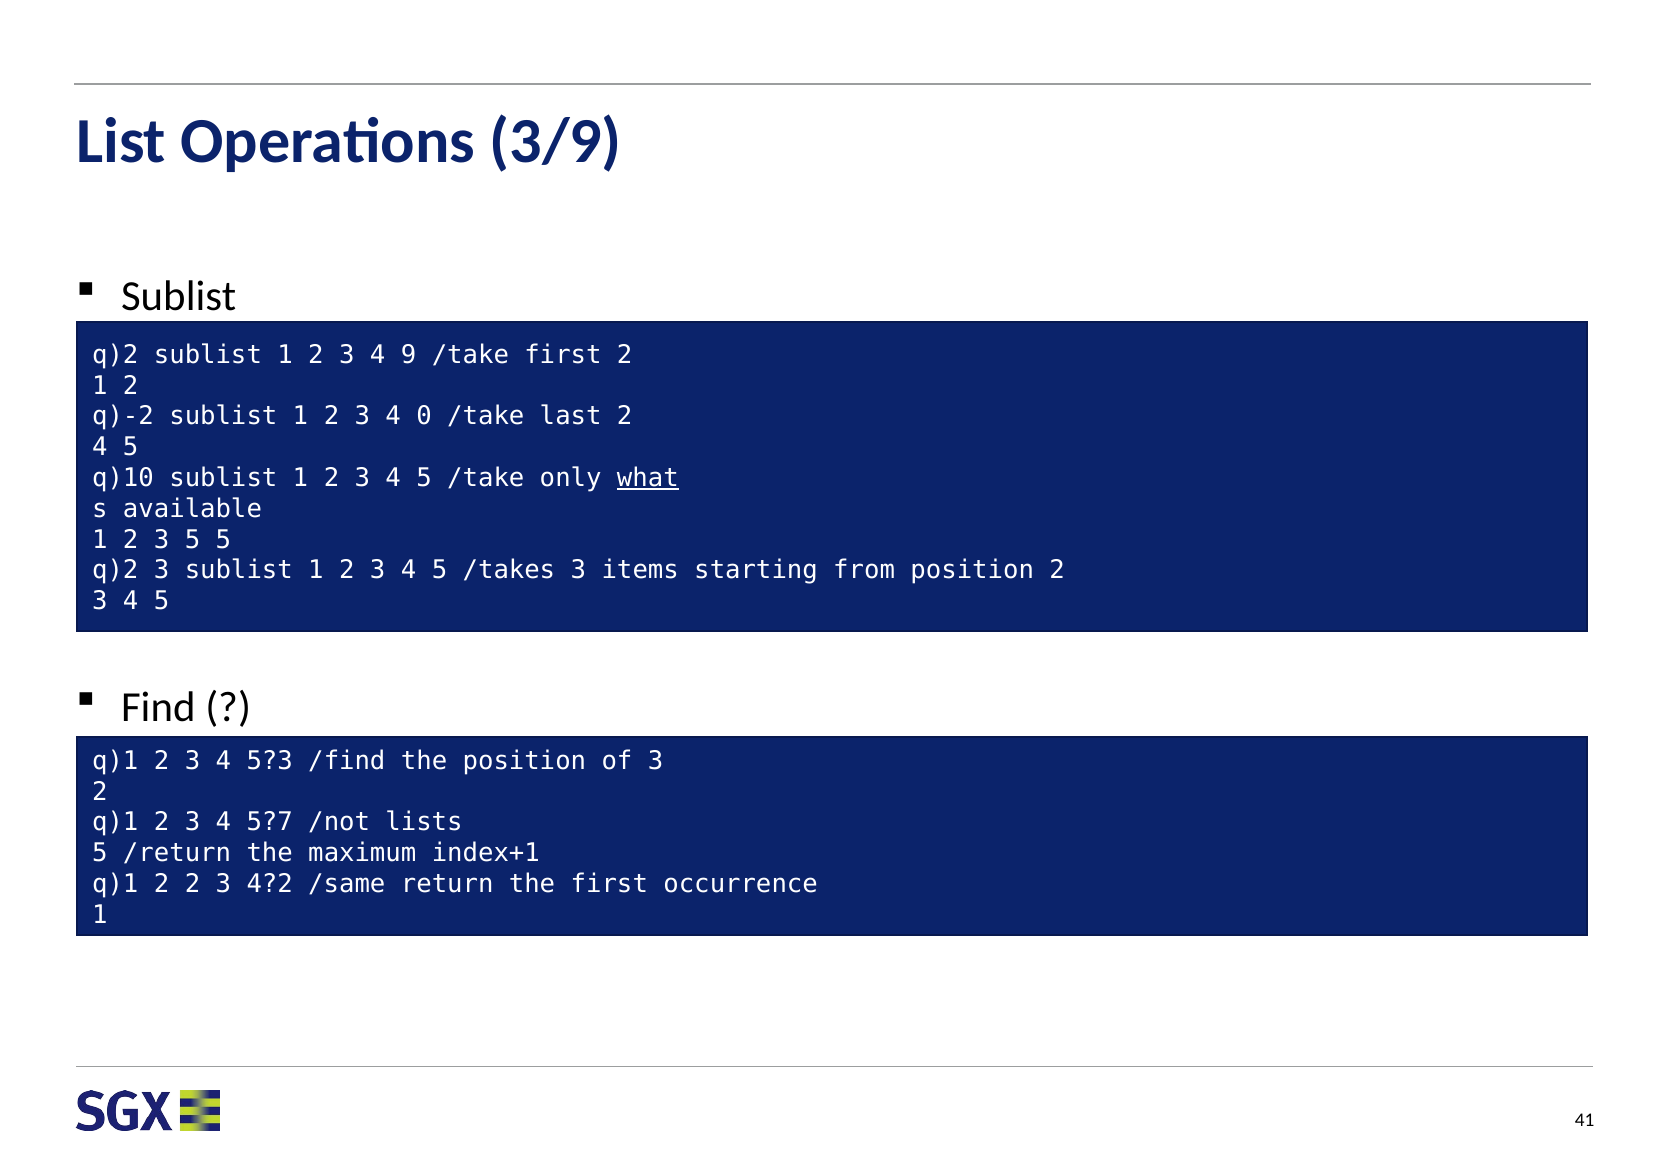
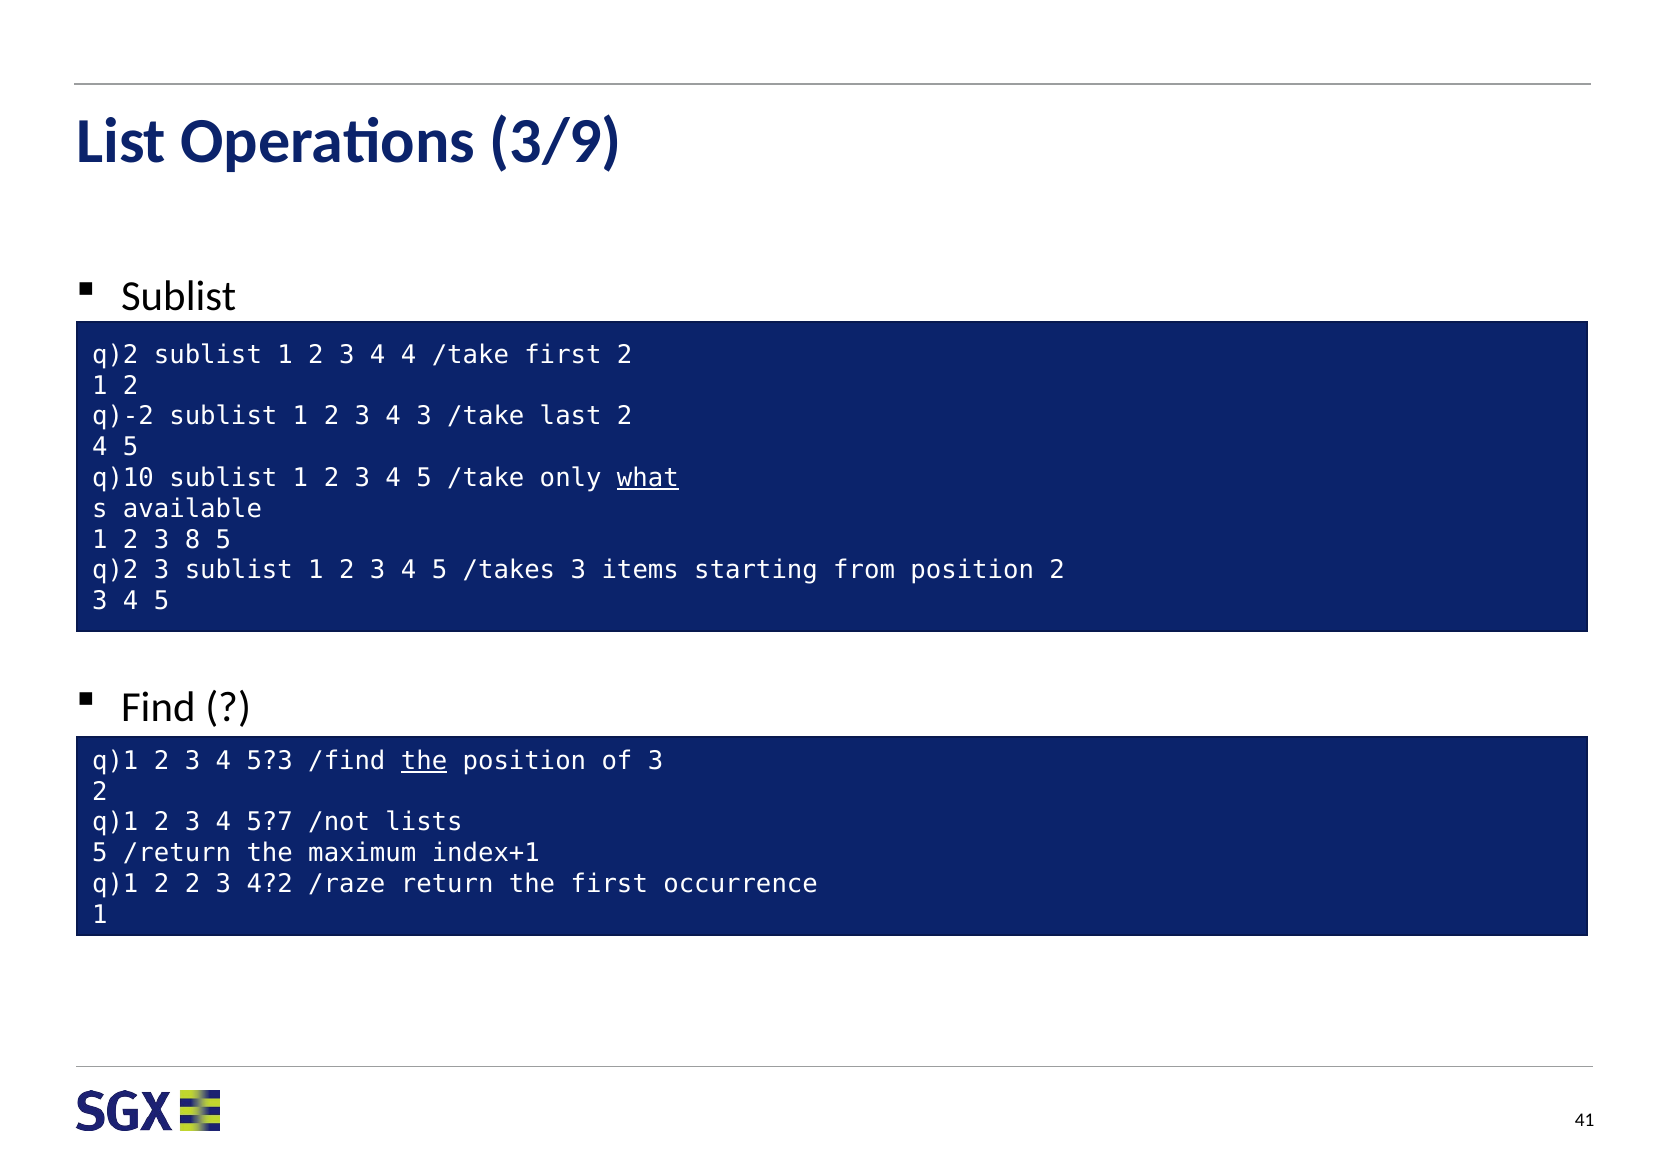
4 9: 9 -> 4
4 0: 0 -> 3
3 5: 5 -> 8
the at (424, 761) underline: none -> present
/same: /same -> /raze
